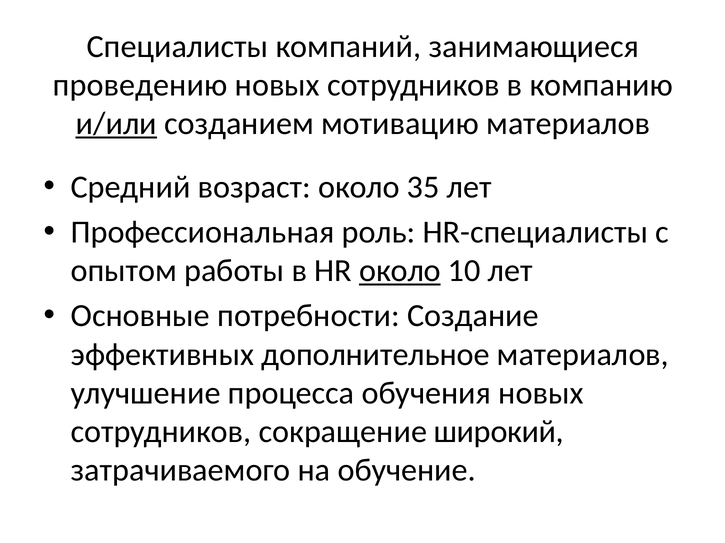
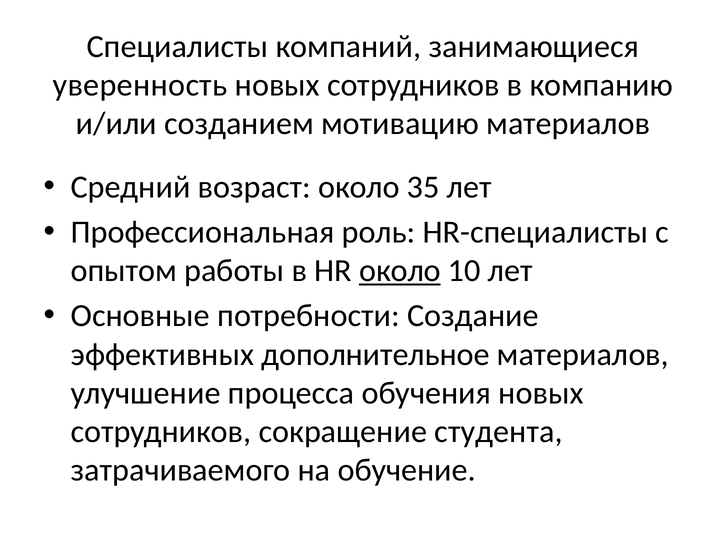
проведению: проведению -> уверенность
и/или underline: present -> none
широкий: широкий -> студента
